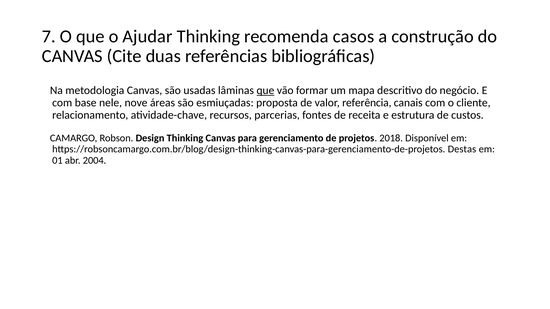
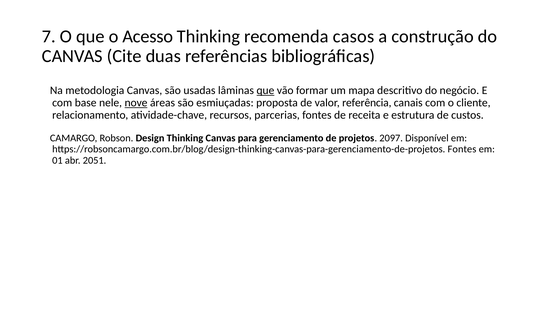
Ajudar: Ajudar -> Acesso
nove underline: none -> present
2018: 2018 -> 2097
https://robsoncamargo.com.br/blog/design-thinking-canvas-para-gerenciamento-de-projetos Destas: Destas -> Fontes
2004: 2004 -> 2051
